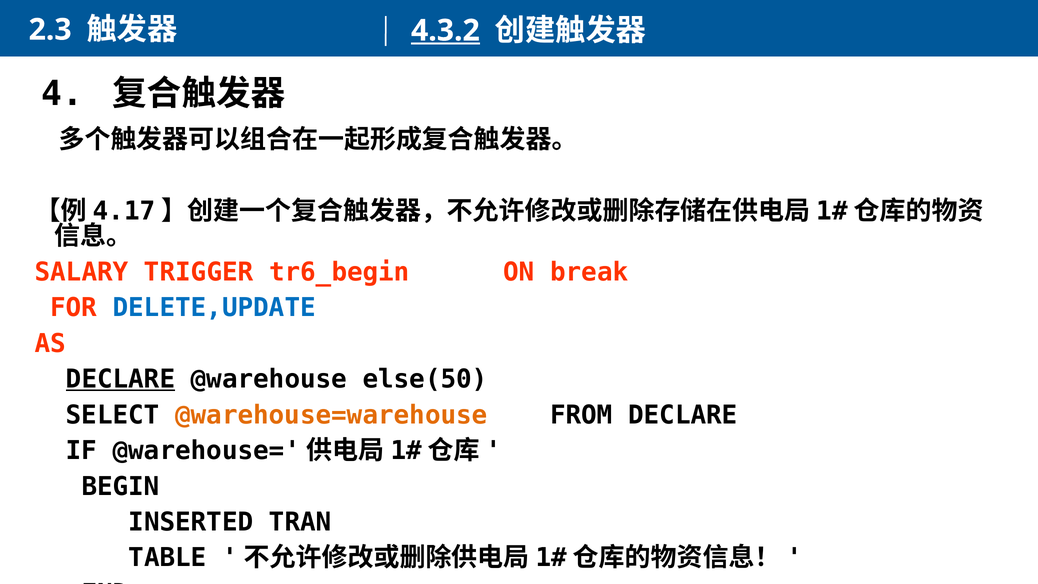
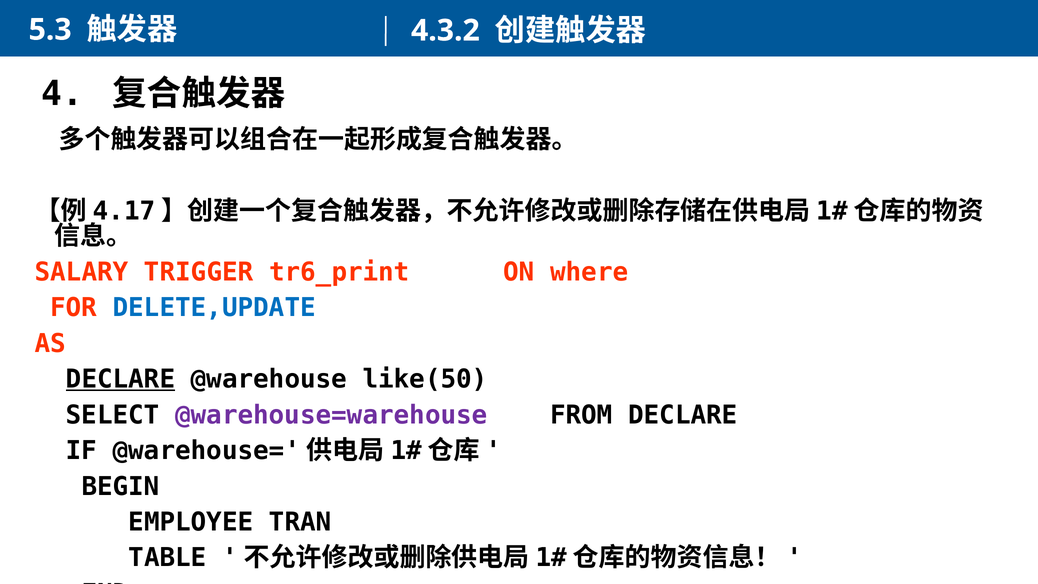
2.3: 2.3 -> 5.3
4.3.2 underline: present -> none
tr6_begin: tr6_begin -> tr6_print
break: break -> where
else(50: else(50 -> like(50
@warehouse=warehouse colour: orange -> purple
INSERTED: INSERTED -> EMPLOYEE
